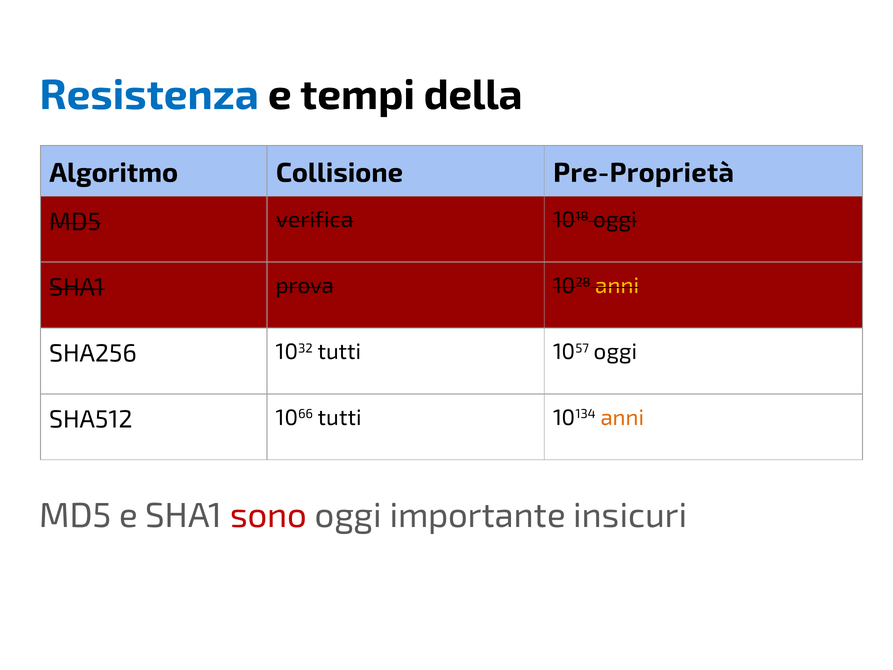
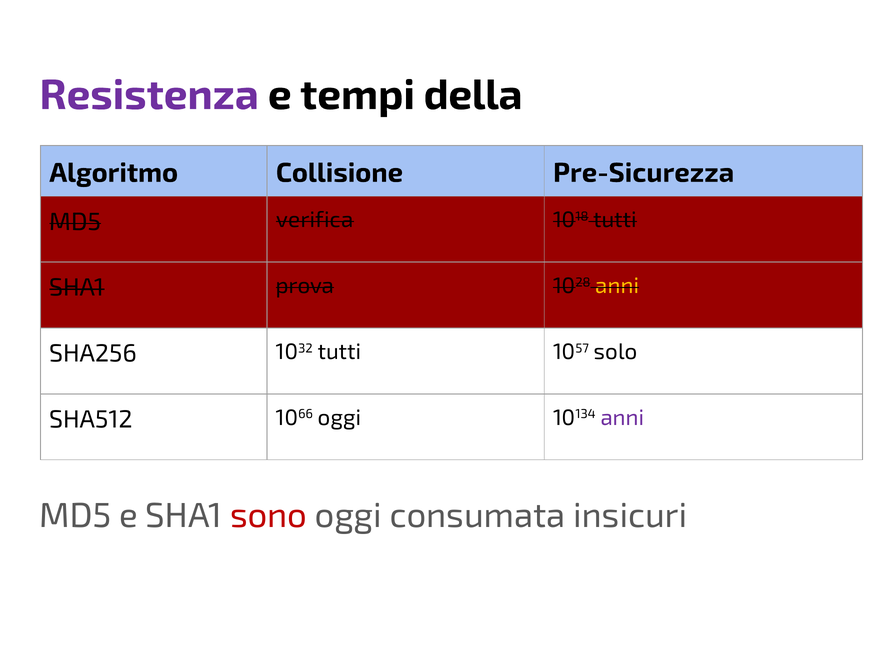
Resistenza colour: blue -> purple
Pre-Proprietà: Pre-Proprietà -> Pre-Sicurezza
1018 oggi: oggi -> tutti
1057 oggi: oggi -> solo
1066 tutti: tutti -> oggi
anni at (622, 418) colour: orange -> purple
importante: importante -> consumata
